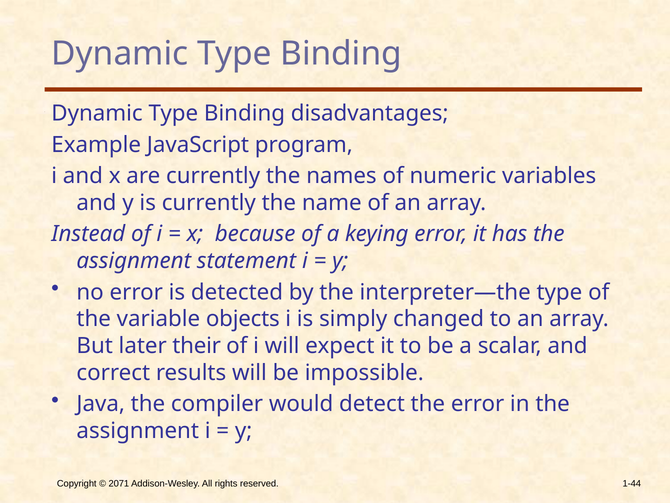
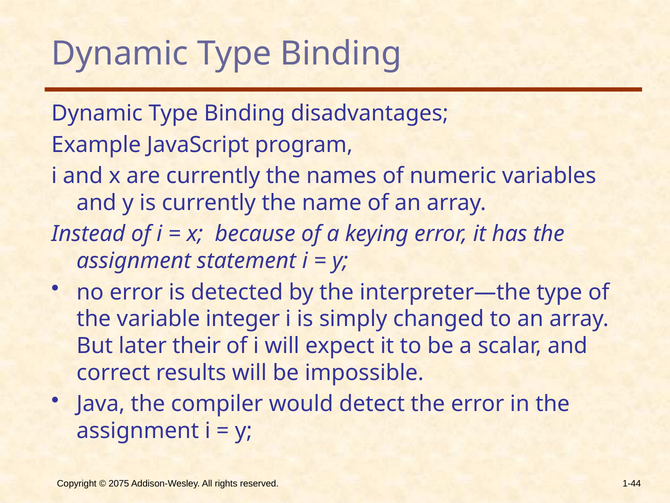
objects: objects -> integer
2071: 2071 -> 2075
